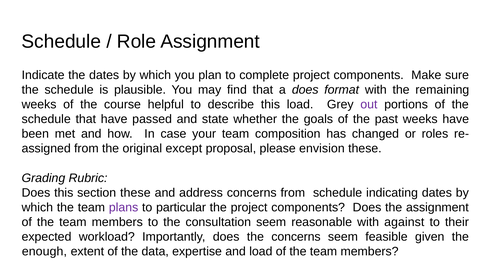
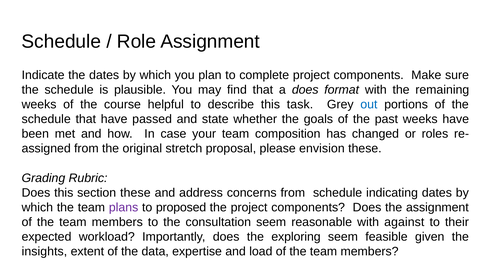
this load: load -> task
out colour: purple -> blue
except: except -> stretch
particular: particular -> proposed
the concerns: concerns -> exploring
enough: enough -> insights
